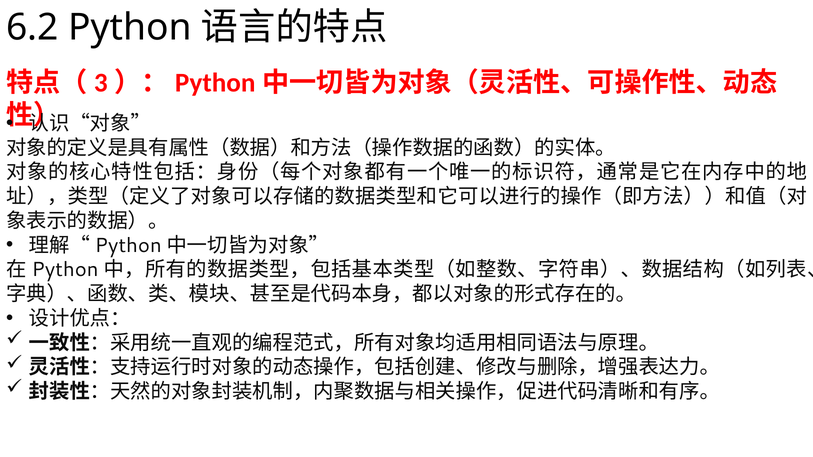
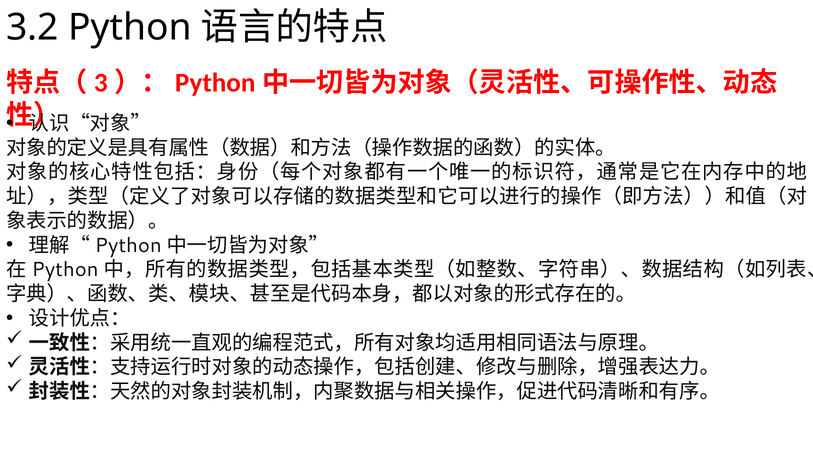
6.2: 6.2 -> 3.2
